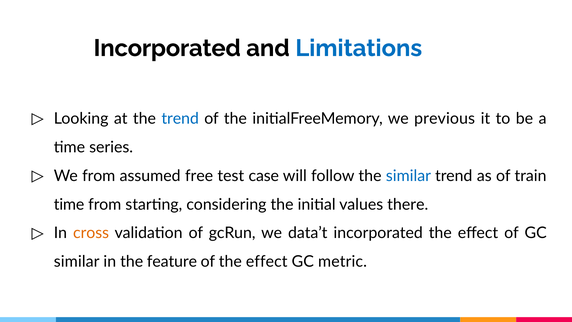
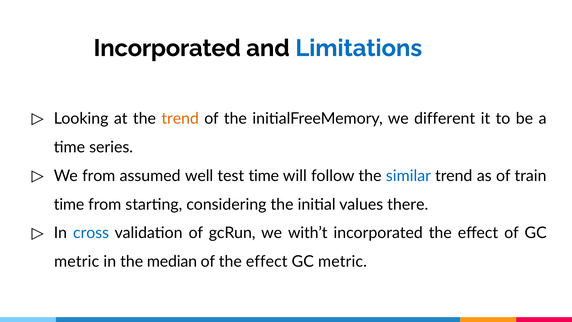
trend at (180, 118) colour: blue -> orange
previous: previous -> different
free: free -> well
test case: case -> time
cross colour: orange -> blue
data’t: data’t -> with’t
similar at (77, 261): similar -> metric
feature: feature -> median
